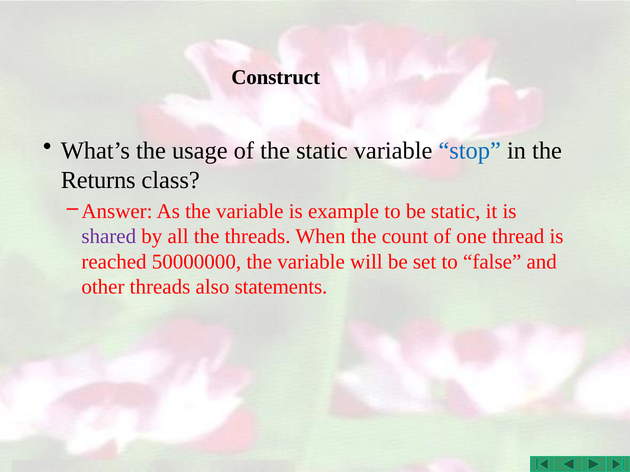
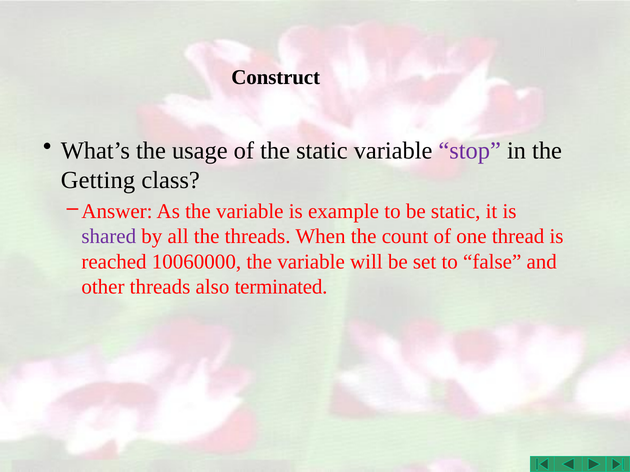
stop colour: blue -> purple
Returns: Returns -> Getting
50000000: 50000000 -> 10060000
statements: statements -> terminated
